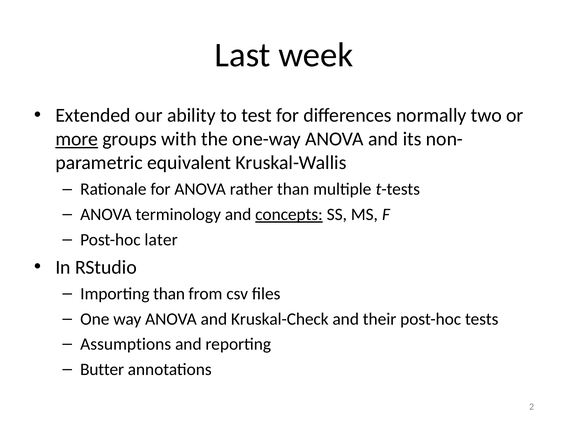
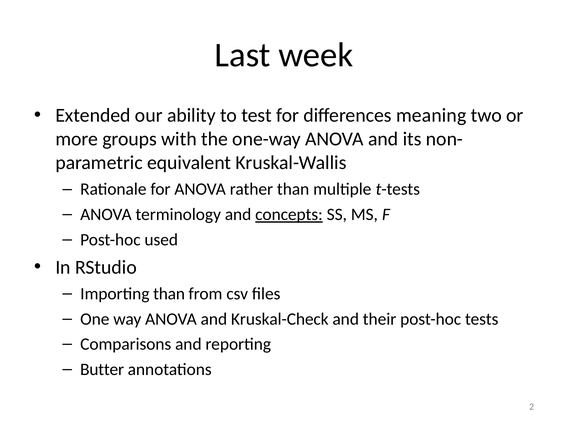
normally: normally -> meaning
more underline: present -> none
later: later -> used
Assumptions: Assumptions -> Comparisons
